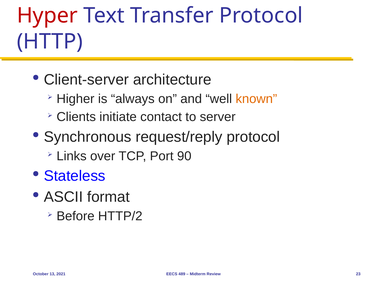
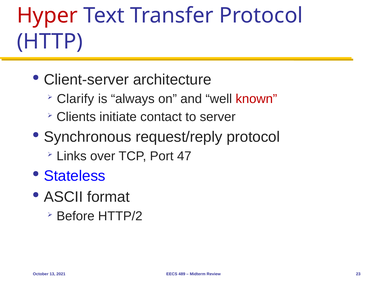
Higher: Higher -> Clarify
known colour: orange -> red
90: 90 -> 47
